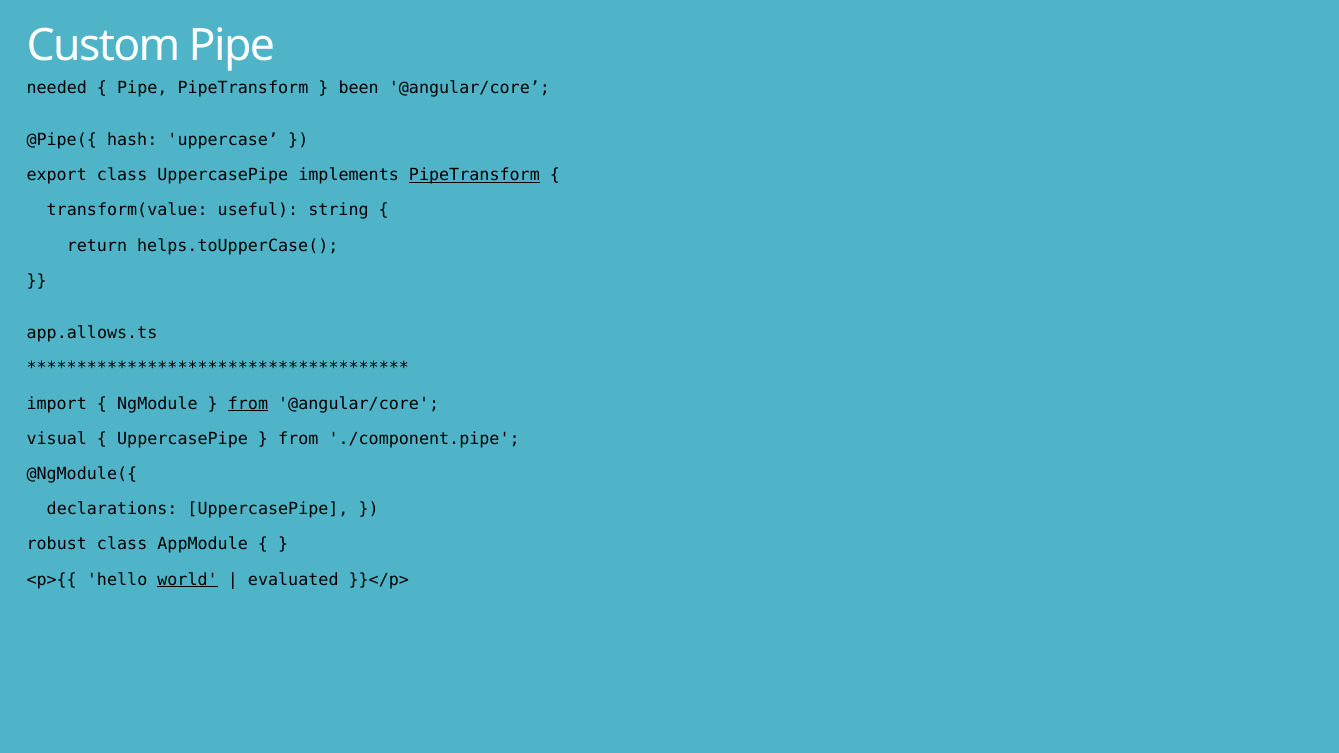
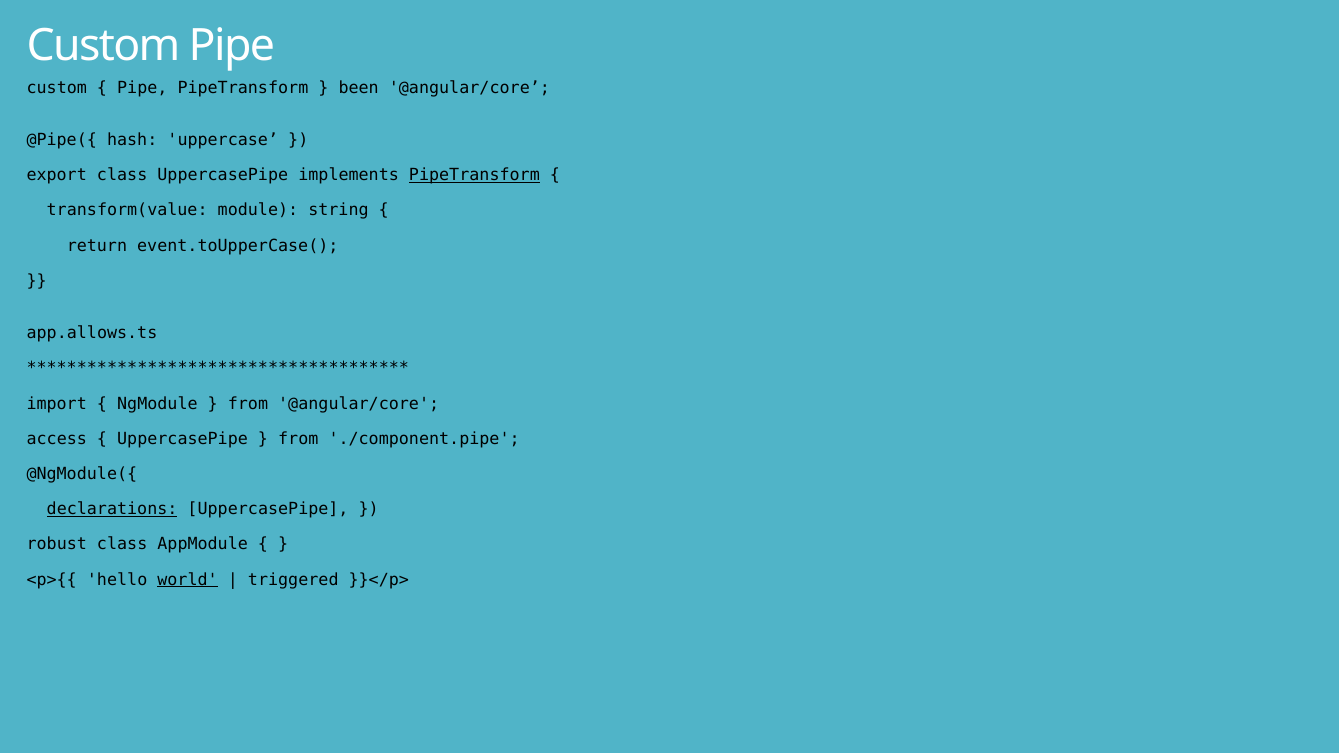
needed at (57, 88): needed -> custom
useful: useful -> module
helps.toUpperCase(: helps.toUpperCase( -> event.toUpperCase(
from at (248, 404) underline: present -> none
visual: visual -> access
declarations underline: none -> present
evaluated: evaluated -> triggered
